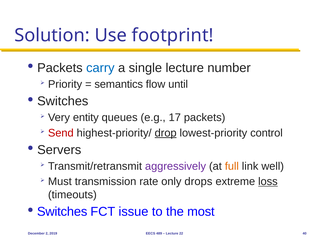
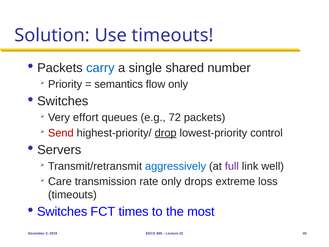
Use footprint: footprint -> timeouts
single lecture: lecture -> shared
flow until: until -> only
entity: entity -> effort
17: 17 -> 72
aggressively colour: purple -> blue
full colour: orange -> purple
Must: Must -> Care
loss underline: present -> none
issue: issue -> times
